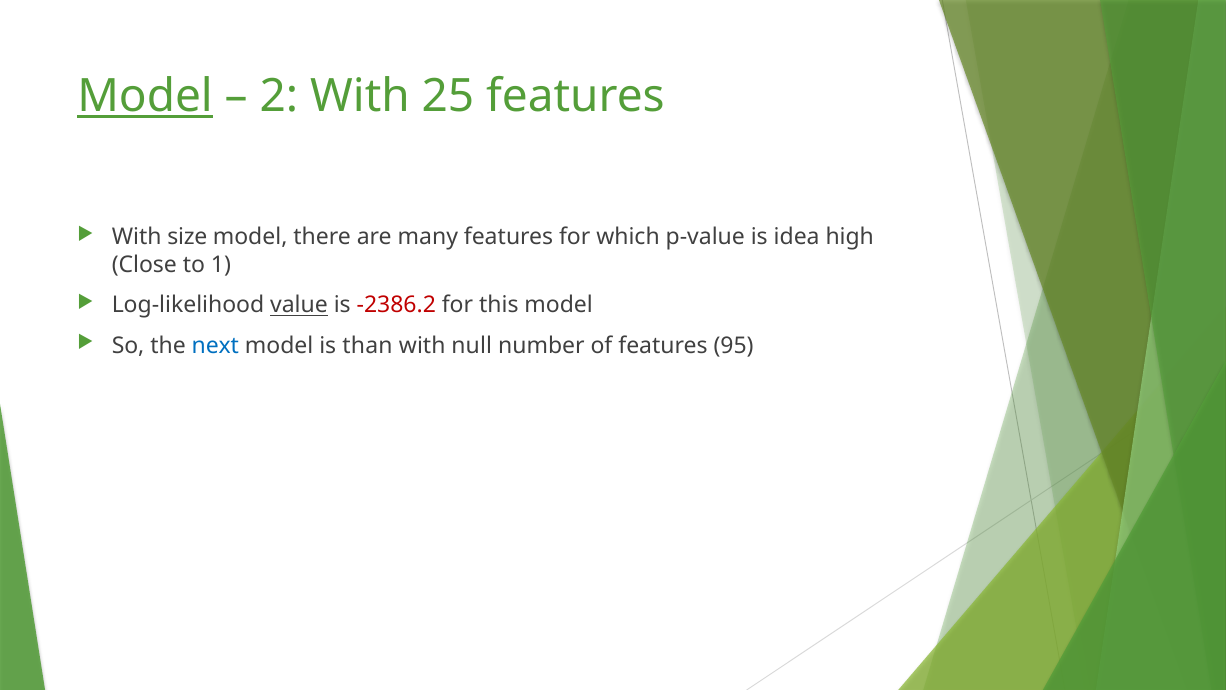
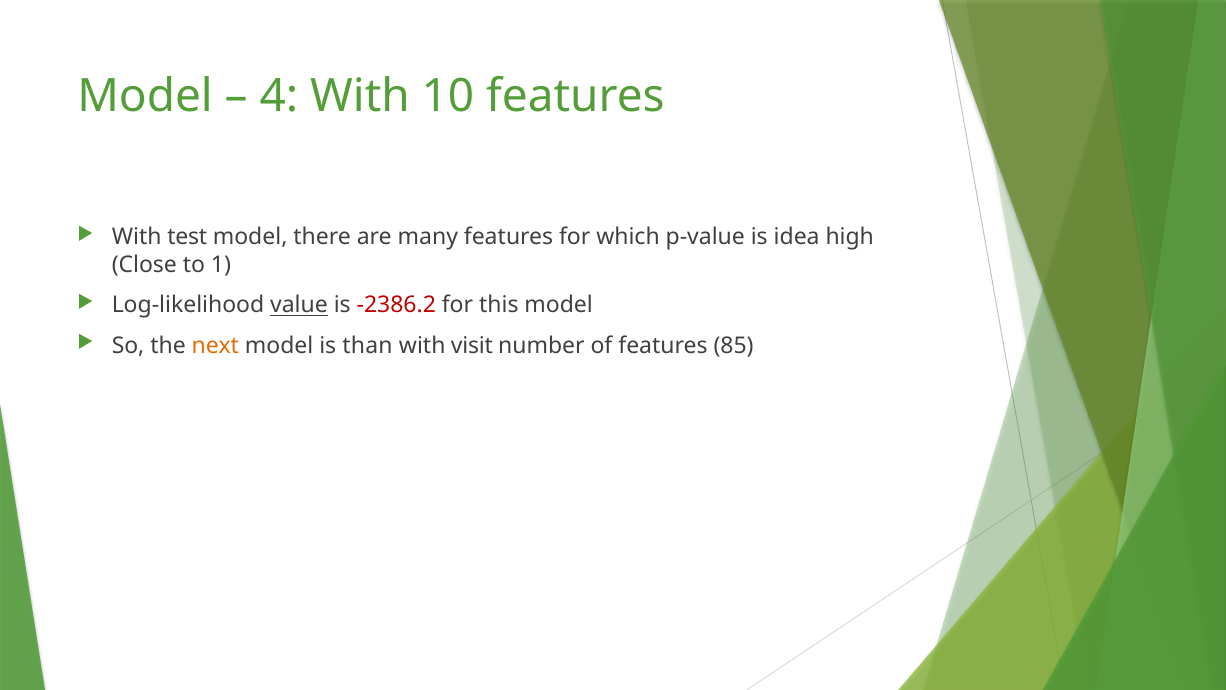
Model at (145, 97) underline: present -> none
2: 2 -> 4
25: 25 -> 10
size: size -> test
next colour: blue -> orange
null: null -> visit
95: 95 -> 85
